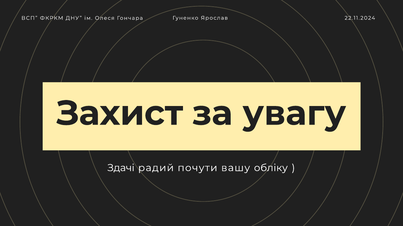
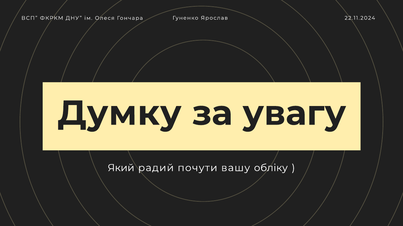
Захист: Захист -> Думку
Здачі: Здачі -> Який
